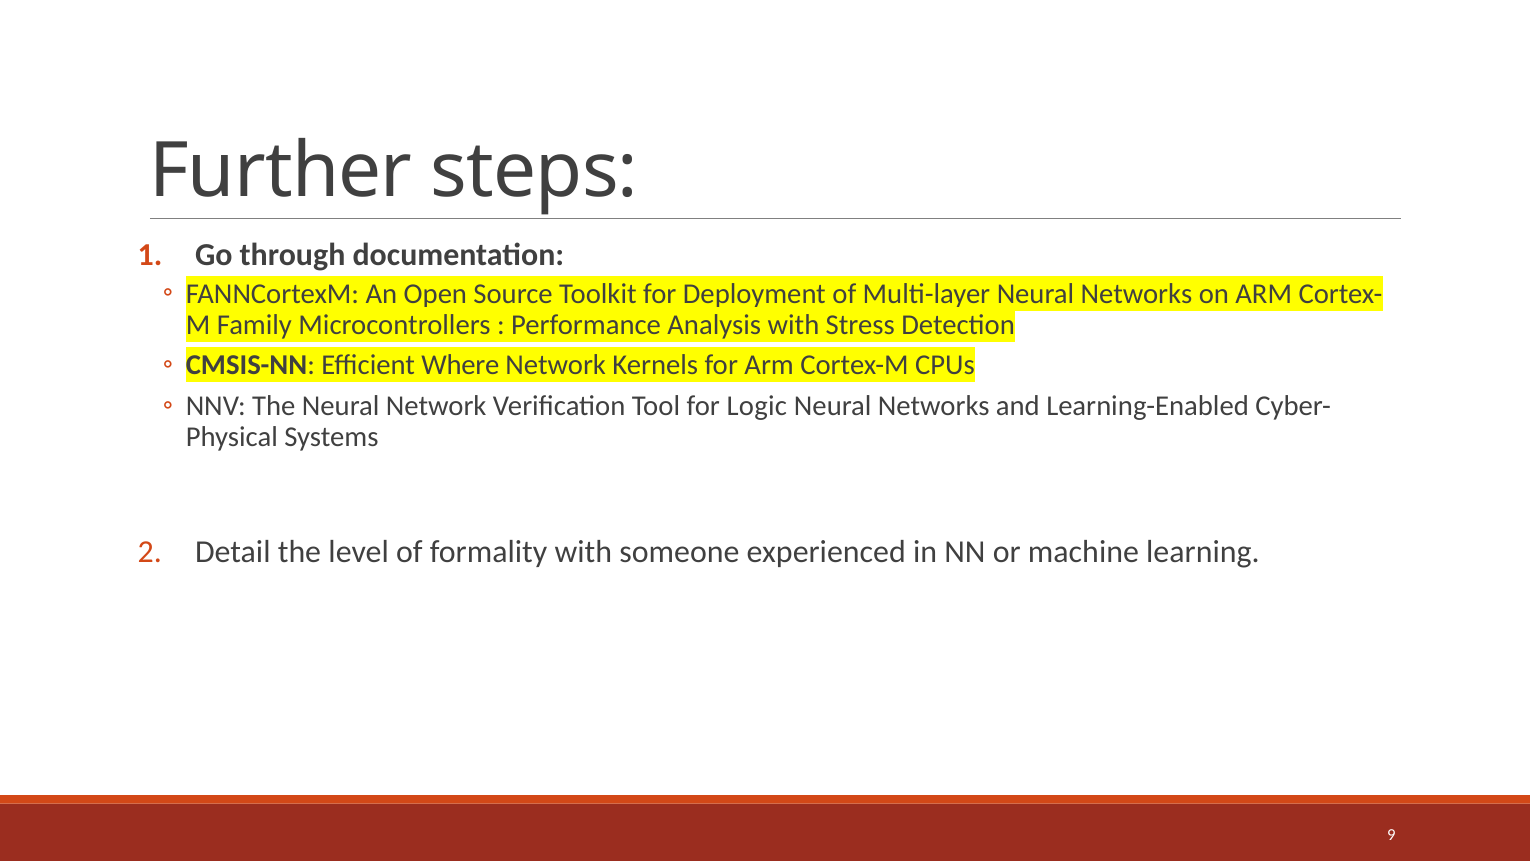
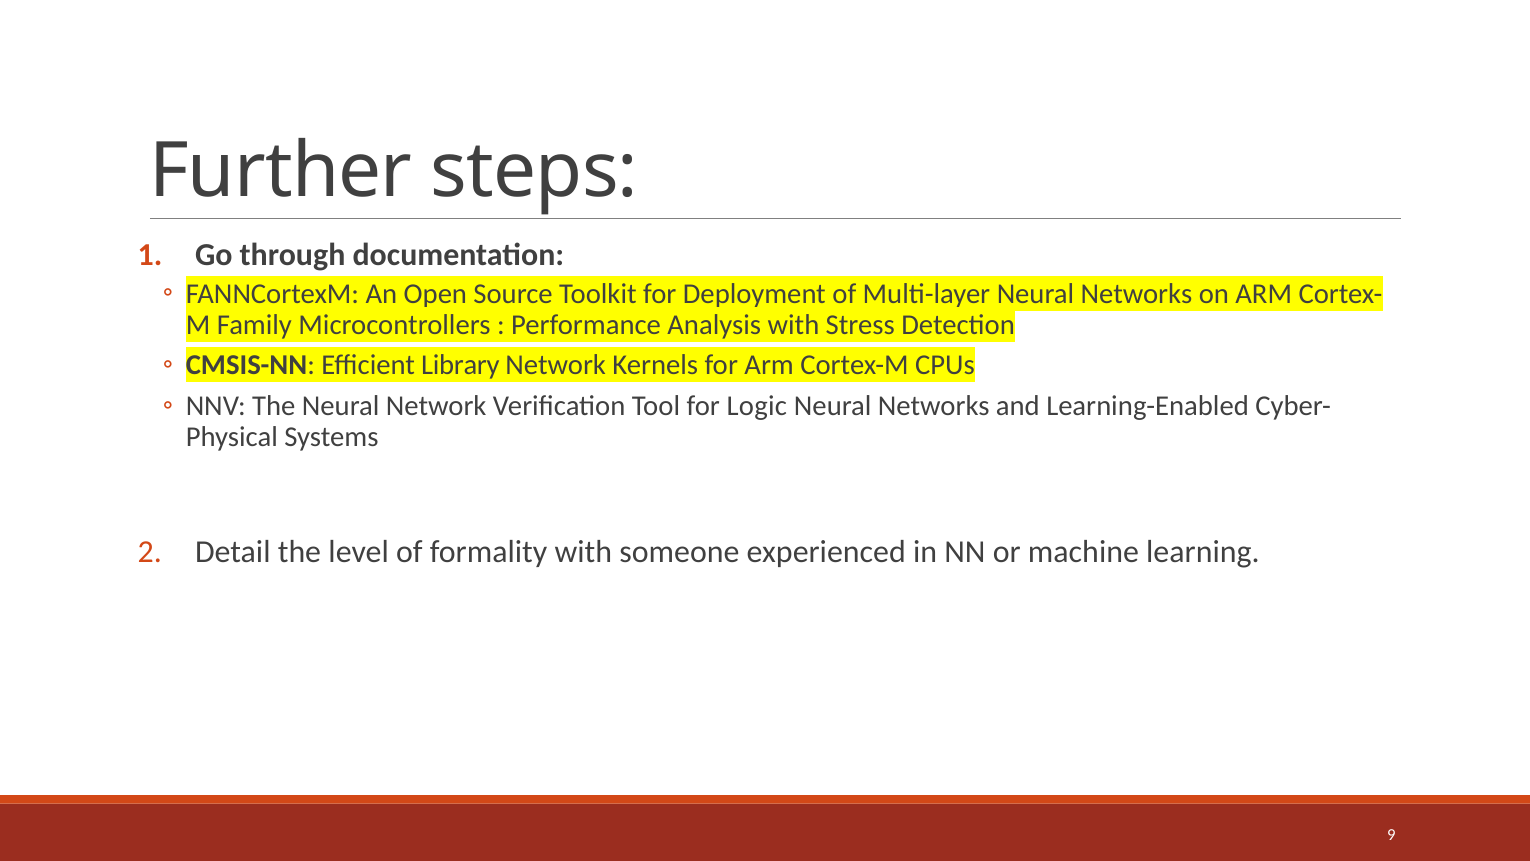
Where: Where -> Library
